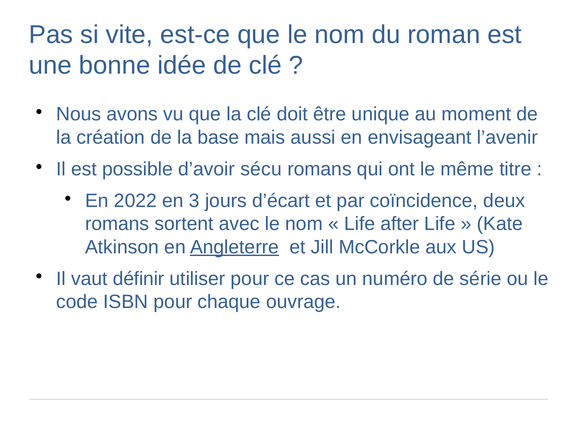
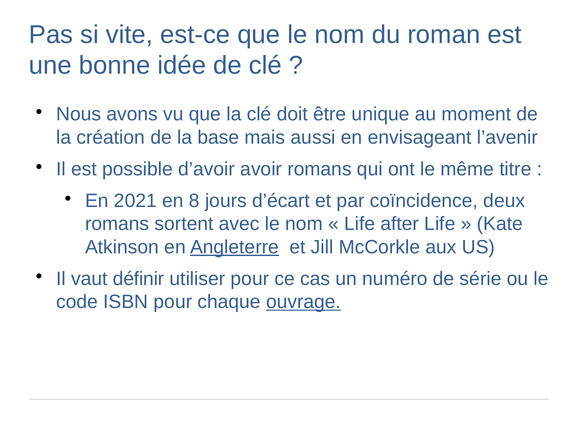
sécu: sécu -> avoir
2022: 2022 -> 2021
3: 3 -> 8
ouvrage underline: none -> present
